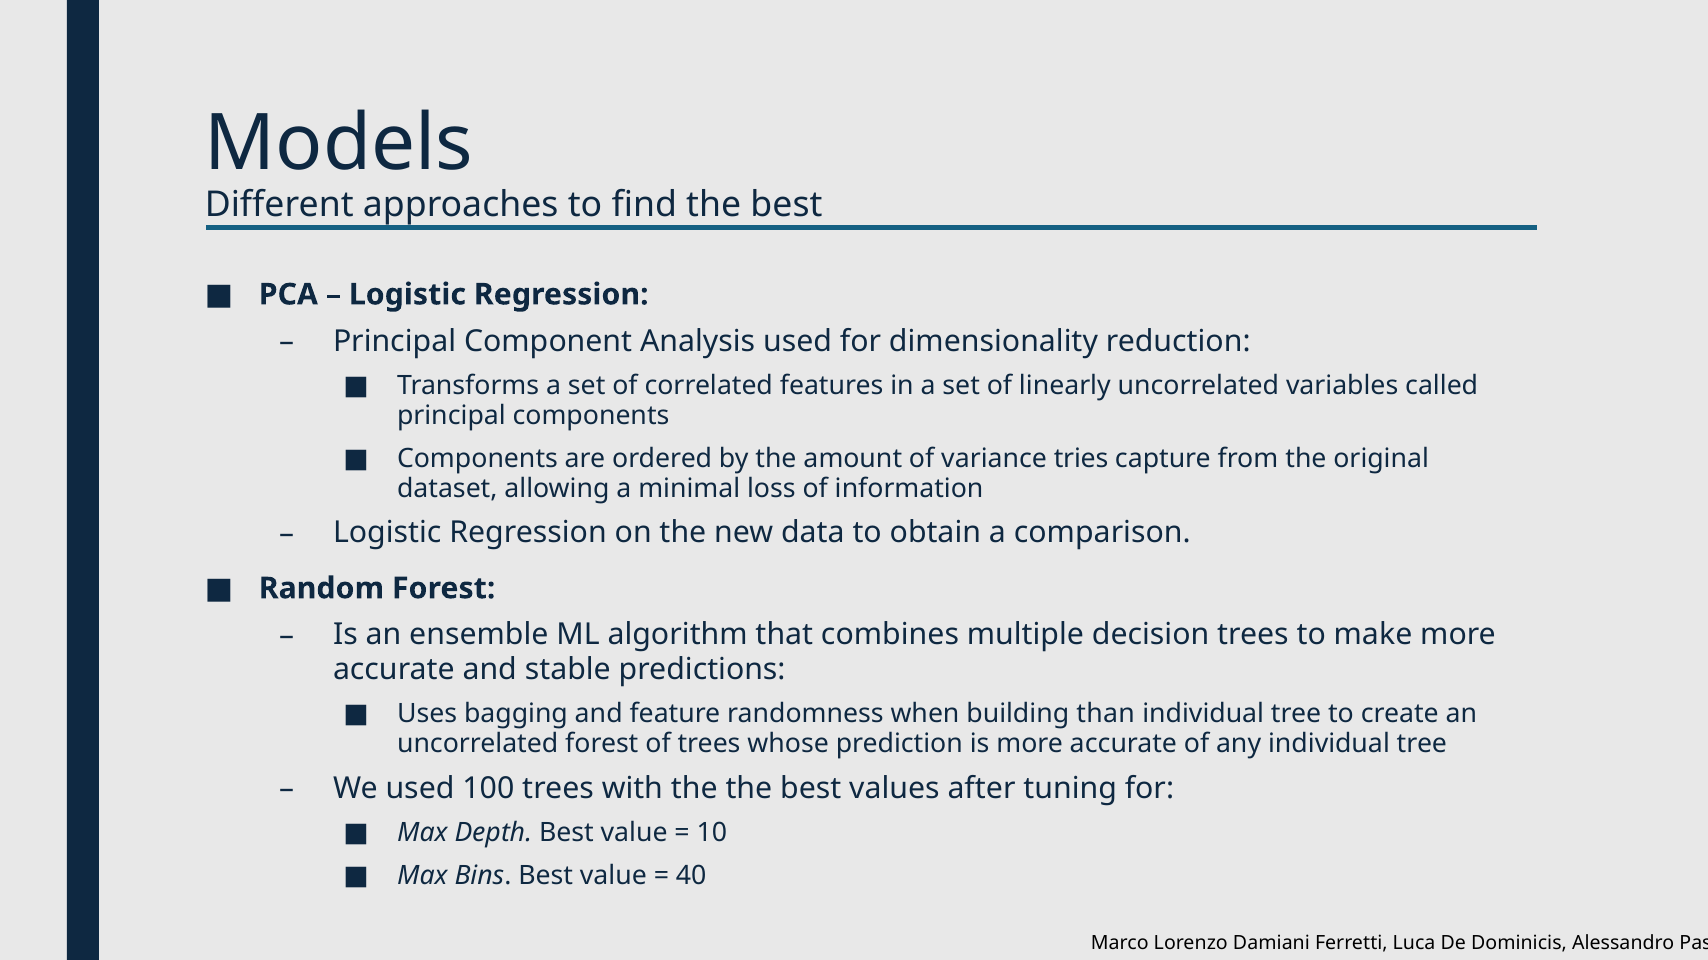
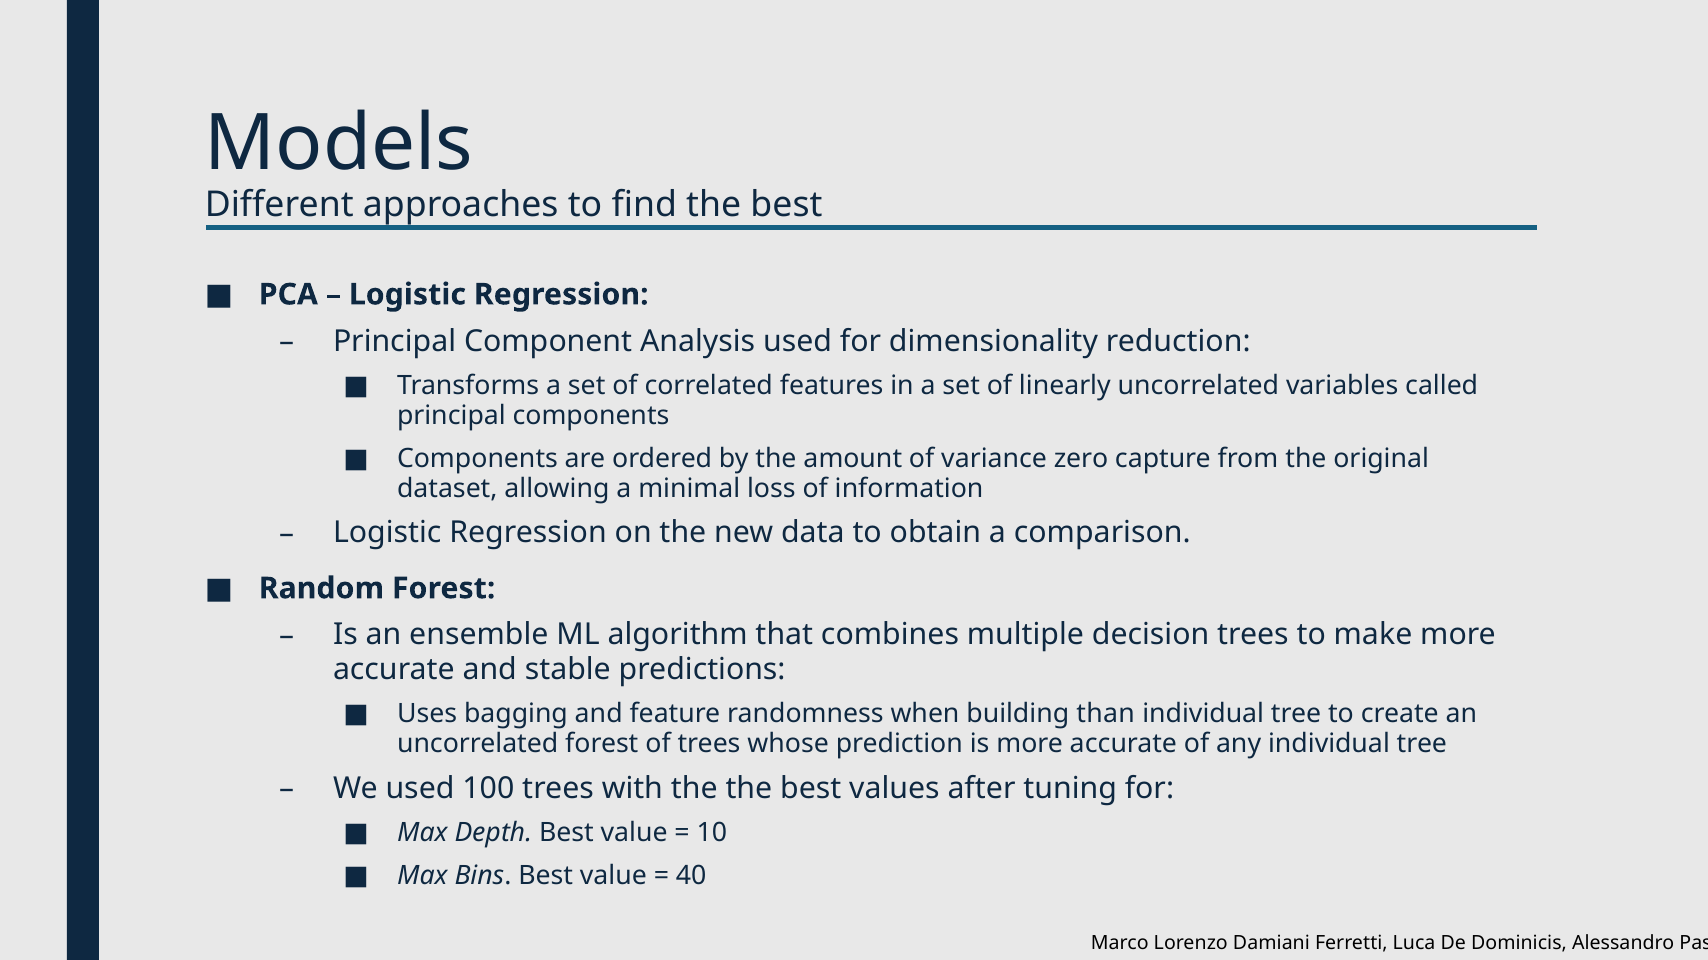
tries: tries -> zero
